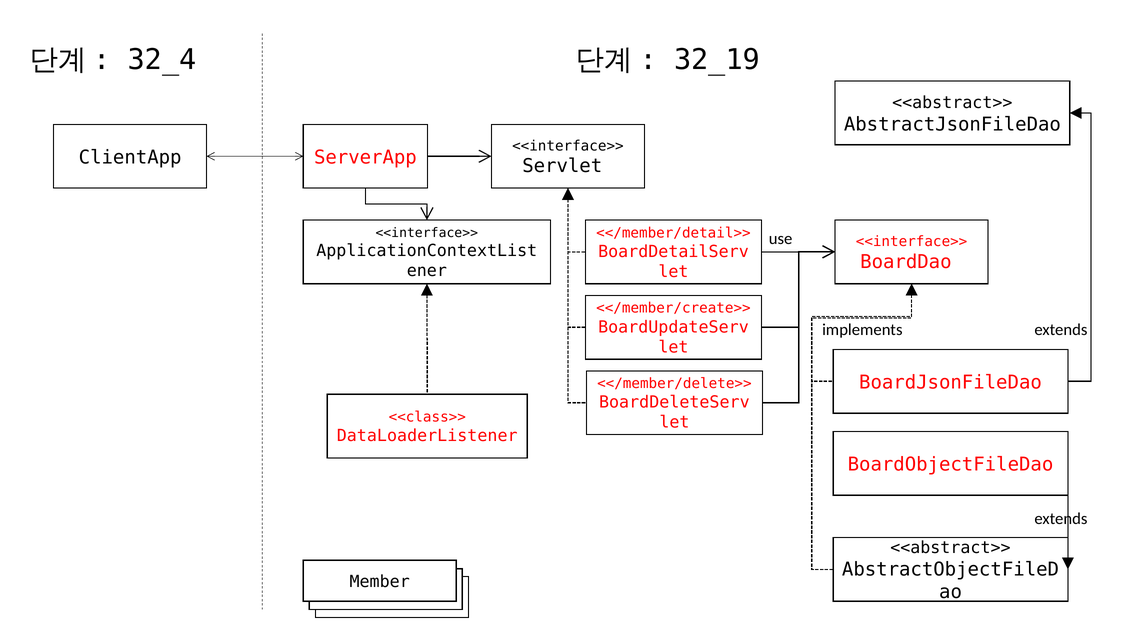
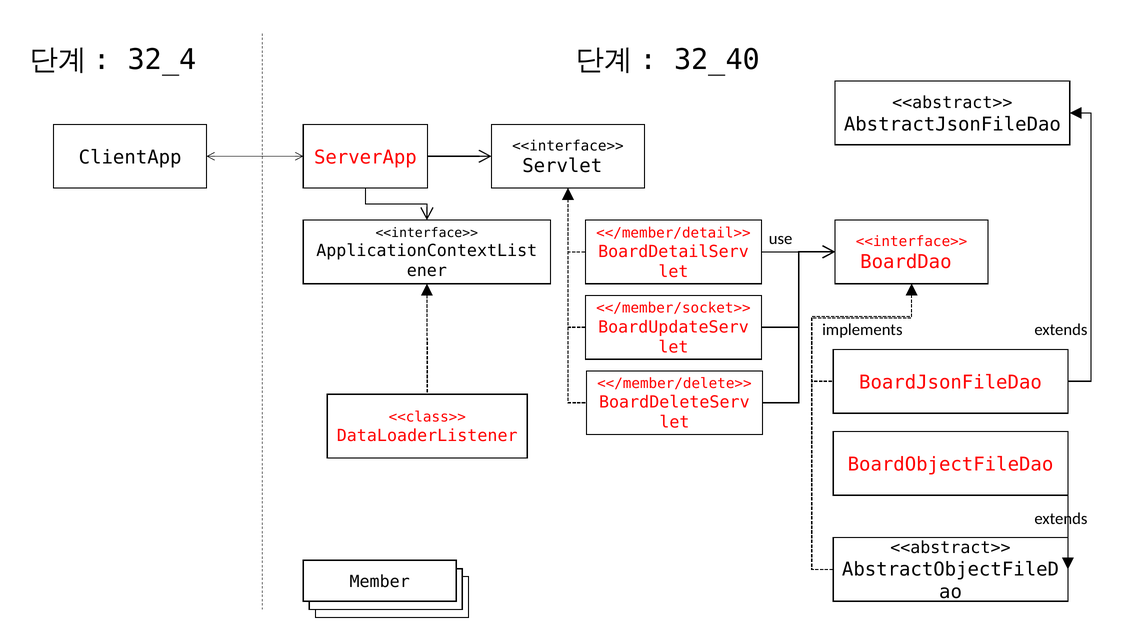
32_19: 32_19 -> 32_40
<</member/create>>: <</member/create>> -> <</member/socket>>
